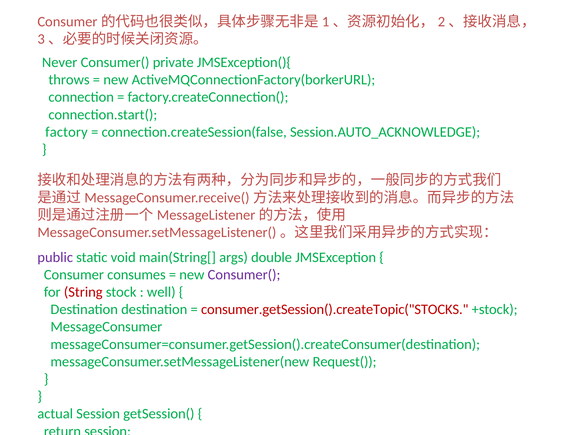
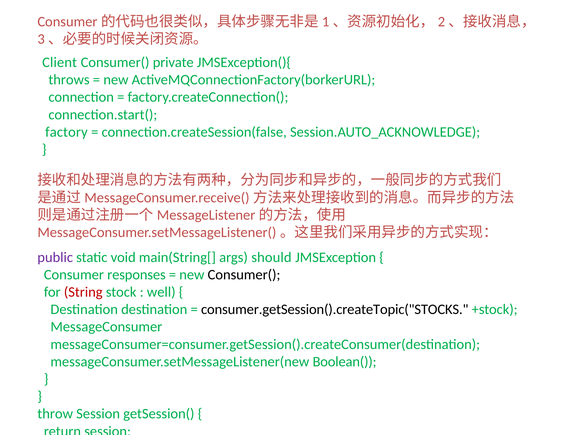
Never: Never -> Client
double: double -> should
consumes: consumes -> responses
Consumer( at (244, 275) colour: purple -> black
consumer.getSession().createTopic("STOCKS colour: red -> black
Request(: Request( -> Boolean(
actual: actual -> throw
